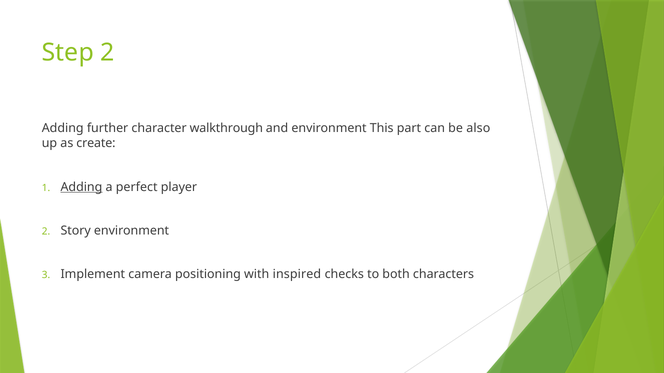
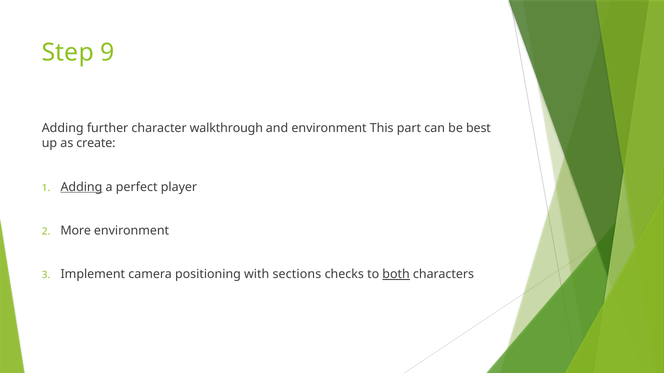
Step 2: 2 -> 9
also: also -> best
Story: Story -> More
inspired: inspired -> sections
both underline: none -> present
